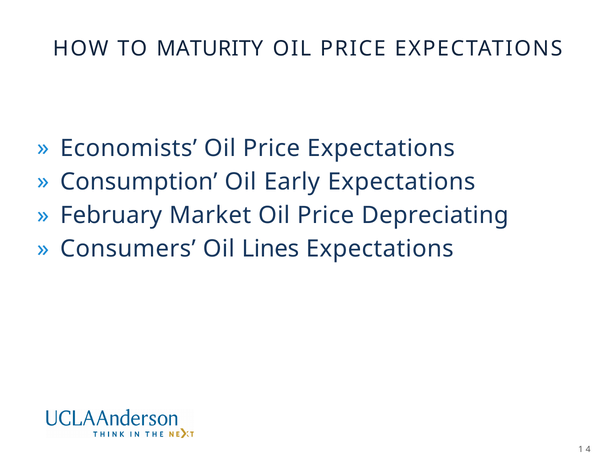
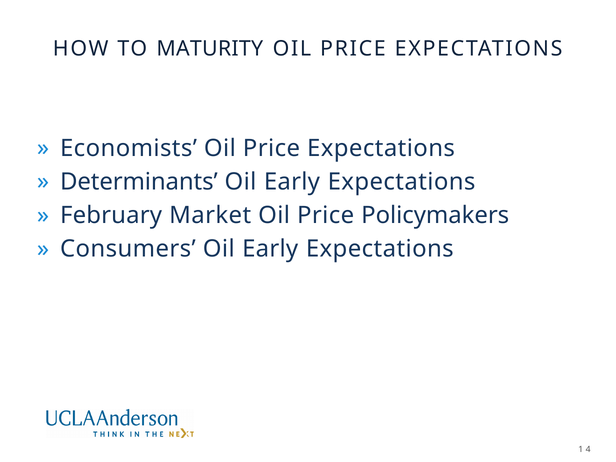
Consumption: Consumption -> Determinants
Depreciating: Depreciating -> Policymakers
Consumers Oil Lines: Lines -> Early
